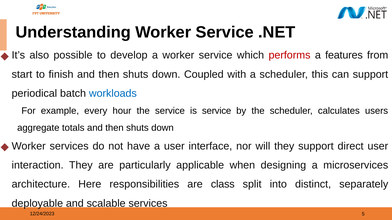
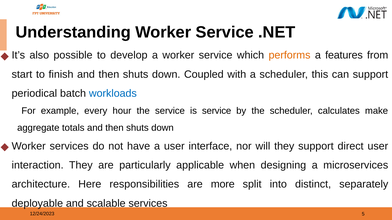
performs colour: red -> orange
users: users -> make
class: class -> more
